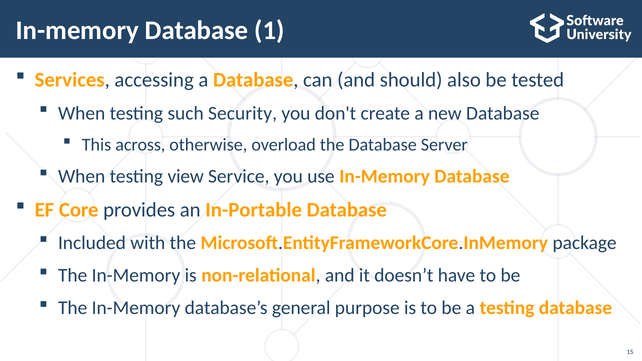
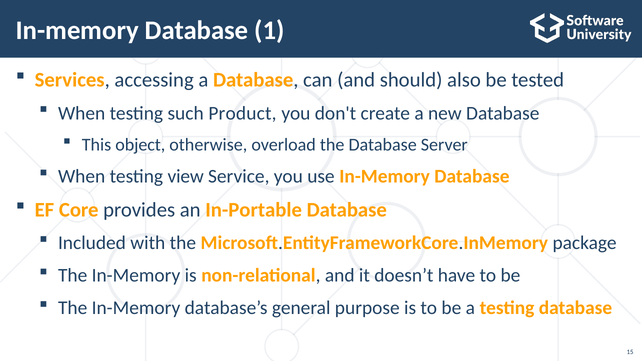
Security: Security -> Product
across: across -> object
